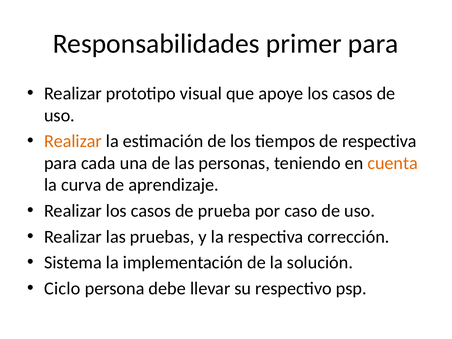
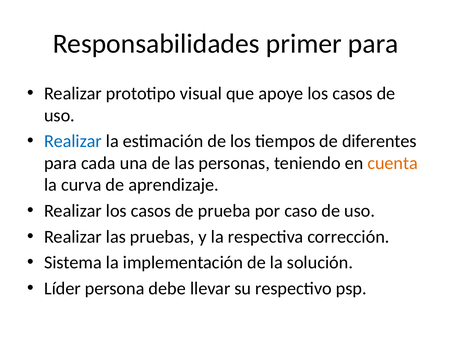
Realizar at (73, 141) colour: orange -> blue
de respectiva: respectiva -> diferentes
Ciclo: Ciclo -> Líder
